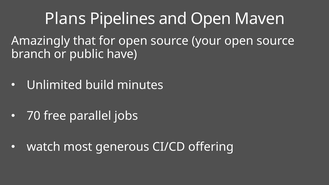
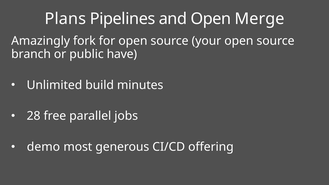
Maven: Maven -> Merge
that: that -> fork
70: 70 -> 28
watch: watch -> demo
